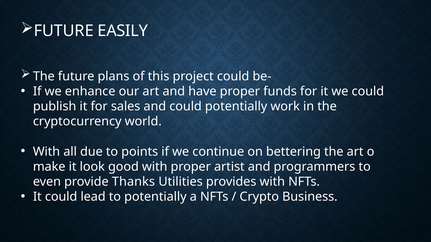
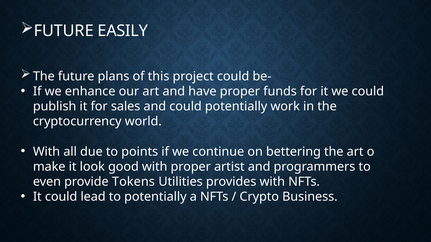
Thanks: Thanks -> Tokens
